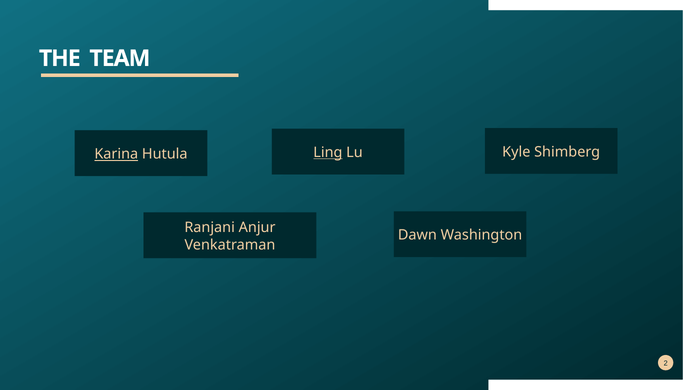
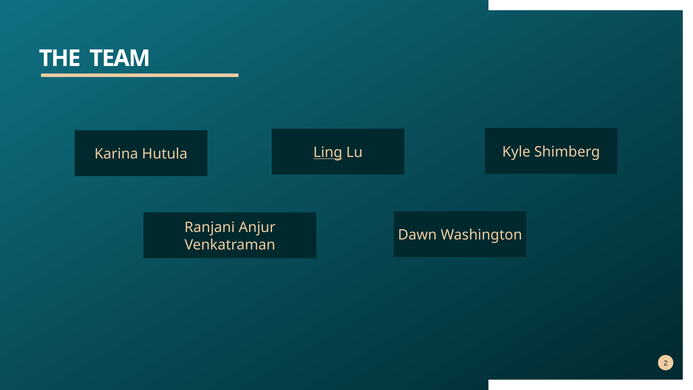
Karina underline: present -> none
